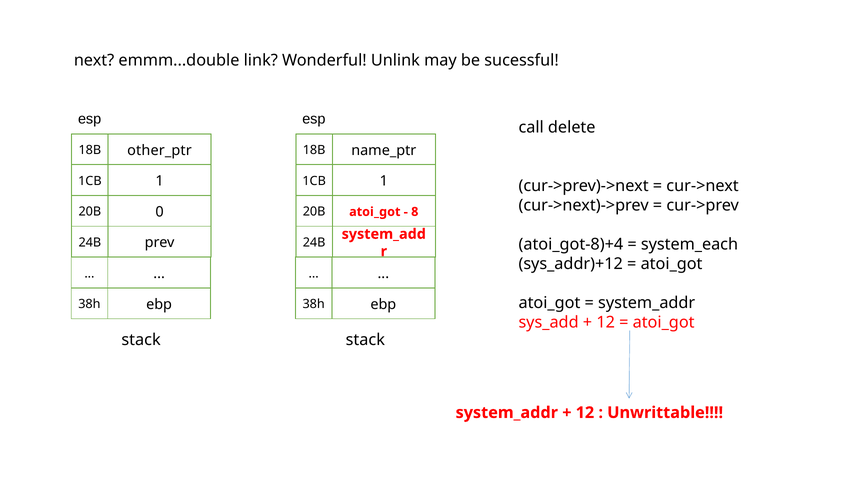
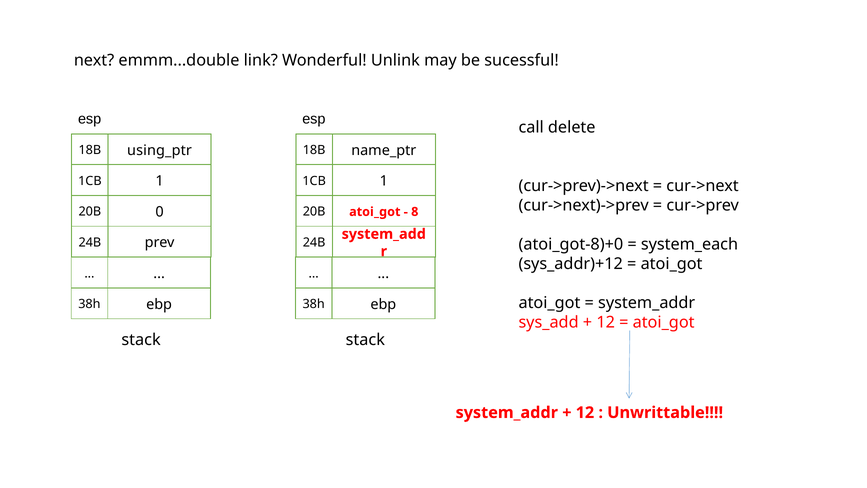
other_ptr: other_ptr -> using_ptr
atoi_got-8)+4: atoi_got-8)+4 -> atoi_got-8)+0
